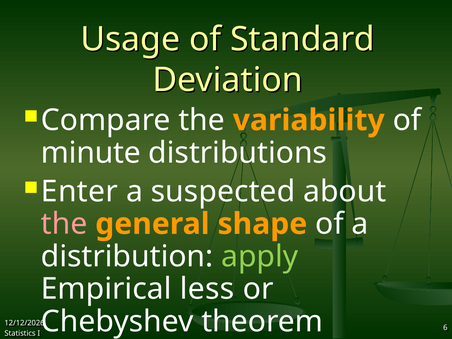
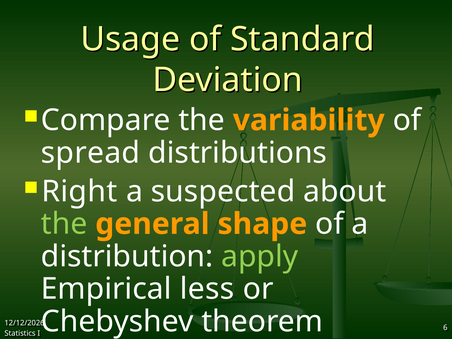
minute: minute -> spread
Enter: Enter -> Right
the at (64, 224) colour: pink -> light green
